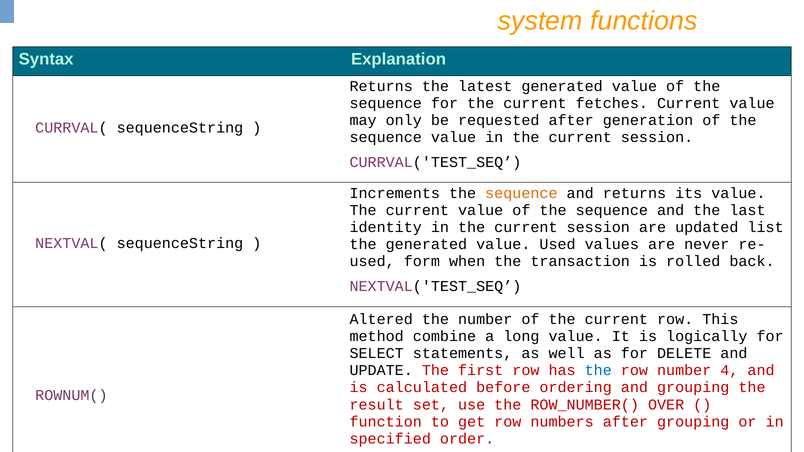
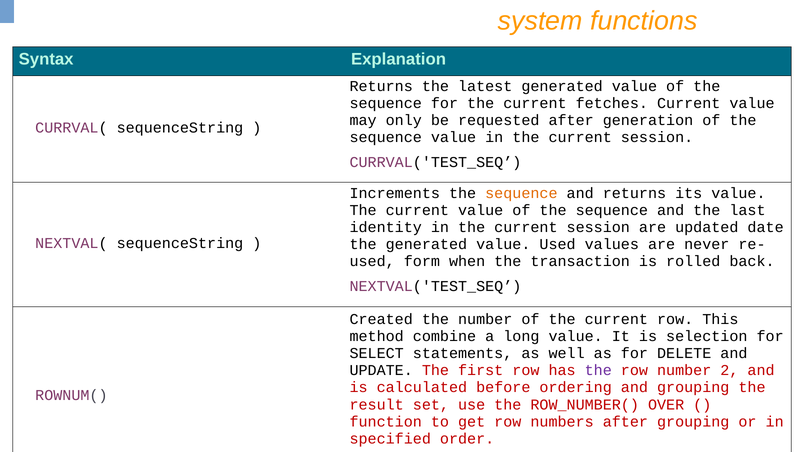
list: list -> date
Altered: Altered -> Created
logically: logically -> selection
the at (598, 371) colour: blue -> purple
4: 4 -> 2
